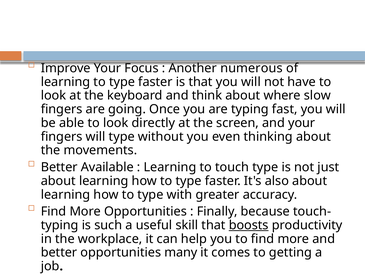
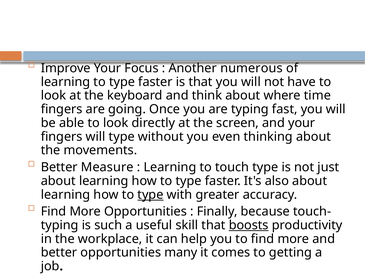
slow: slow -> time
Available: Available -> Measure
type at (150, 194) underline: none -> present
